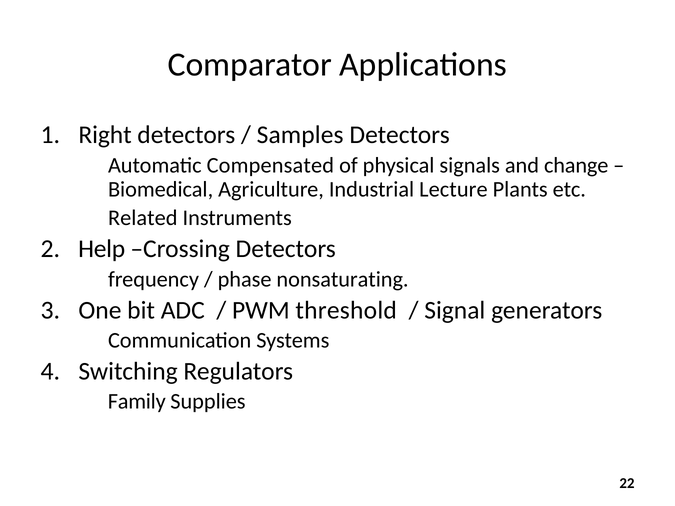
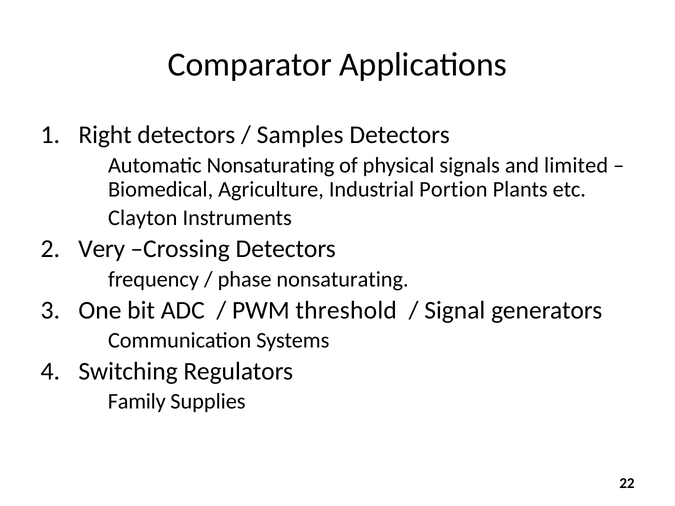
Automatic Compensated: Compensated -> Nonsaturating
change: change -> limited
Lecture: Lecture -> Portion
Related: Related -> Clayton
Help: Help -> Very
